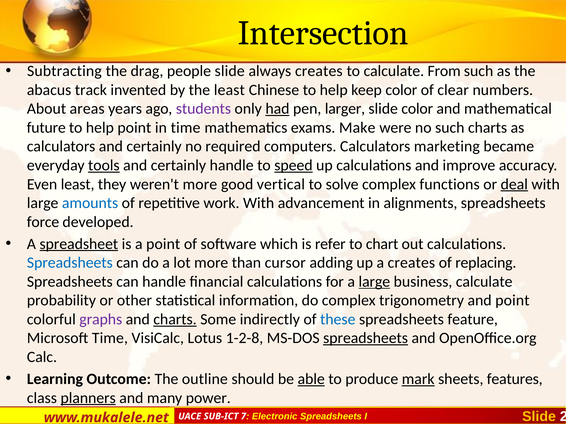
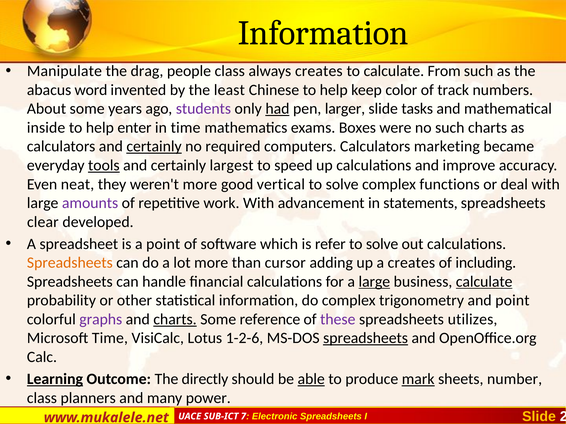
Intersection at (323, 33): Intersection -> Information
Subtracting: Subtracting -> Manipulate
people slide: slide -> class
track: track -> word
clear: clear -> track
About areas: areas -> some
slide color: color -> tasks
future: future -> inside
help point: point -> enter
Make: Make -> Boxes
certainly at (154, 147) underline: none -> present
certainly handle: handle -> largest
speed underline: present -> none
Even least: least -> neat
deal underline: present -> none
amounts colour: blue -> purple
alignments: alignments -> statements
force: force -> clear
spreadsheet underline: present -> none
chart at (382, 244): chart -> solve
Spreadsheets at (70, 263) colour: blue -> orange
replacing: replacing -> including
calculate at (484, 282) underline: none -> present
indirectly: indirectly -> reference
these colour: blue -> purple
feature: feature -> utilizes
1-2-8: 1-2-8 -> 1-2-6
Learning underline: none -> present
outline: outline -> directly
features: features -> number
planners underline: present -> none
